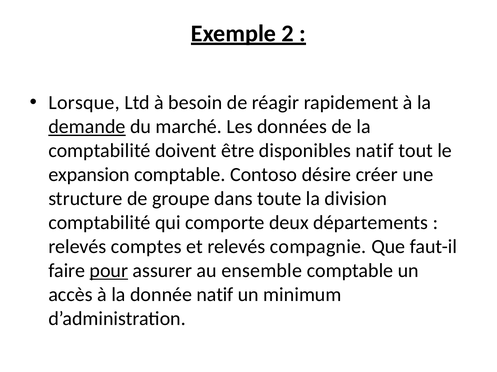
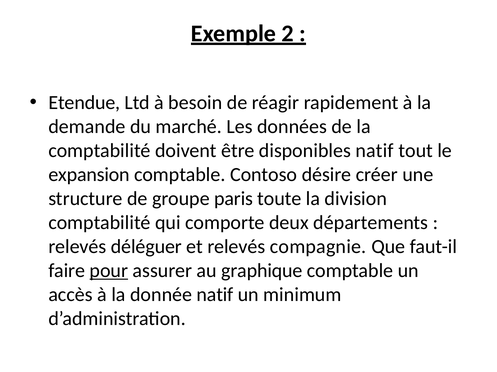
Lorsque: Lorsque -> Etendue
demande underline: present -> none
dans: dans -> paris
comptes: comptes -> déléguer
ensemble: ensemble -> graphique
